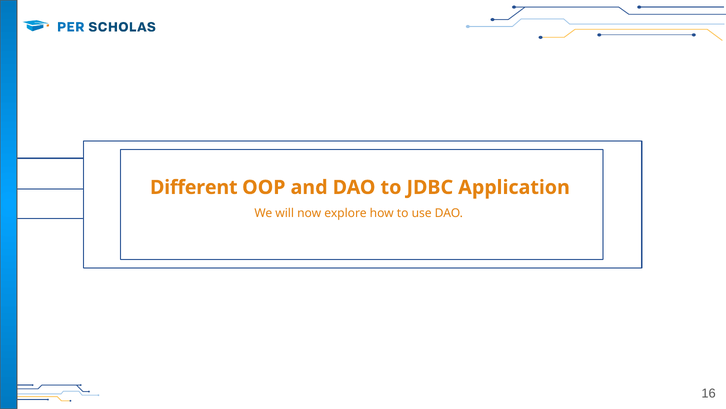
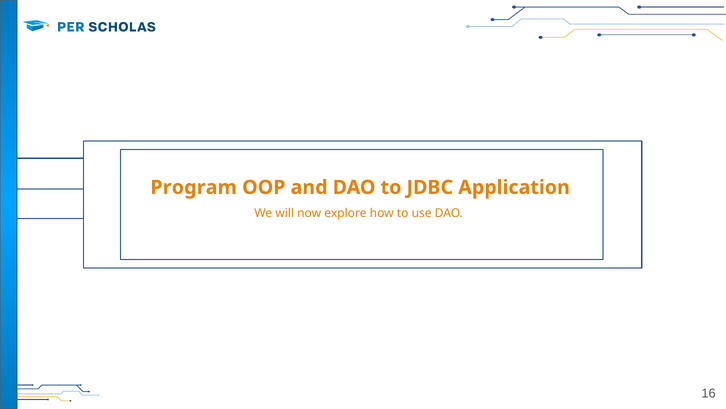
Different: Different -> Program
